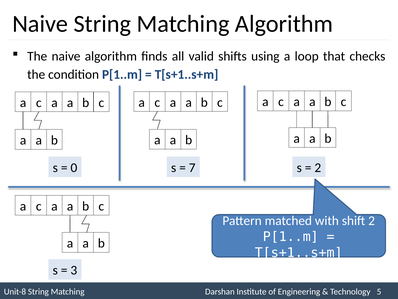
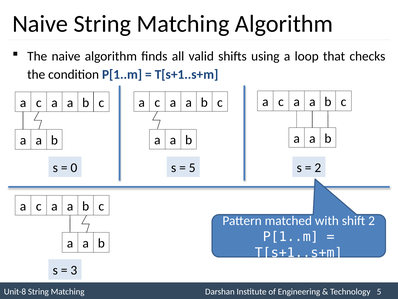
7 at (192, 167): 7 -> 5
